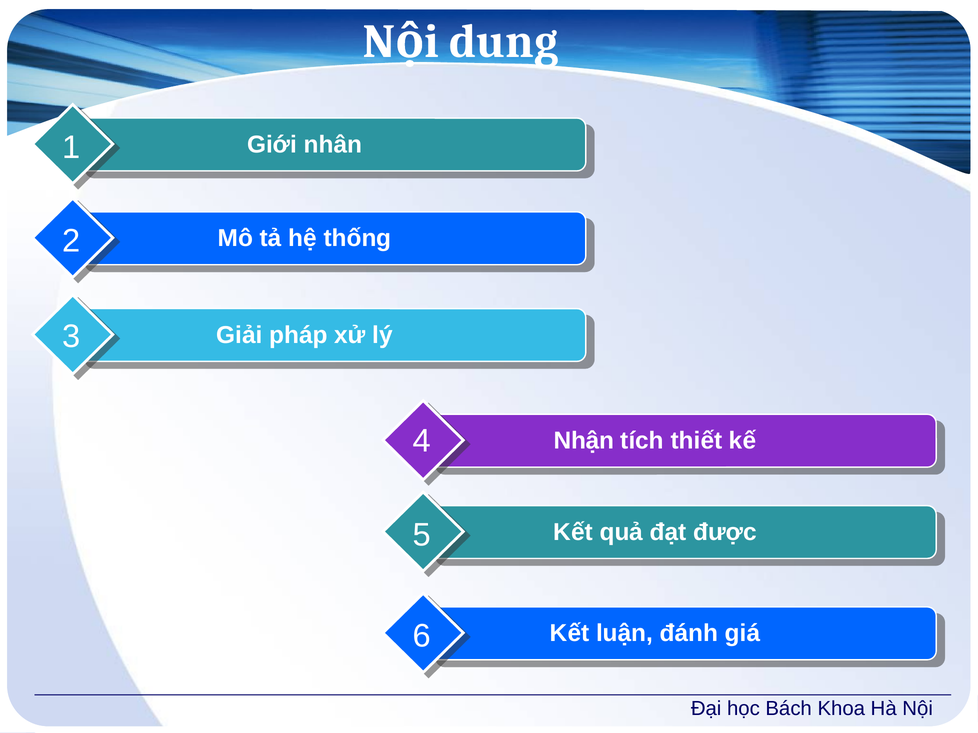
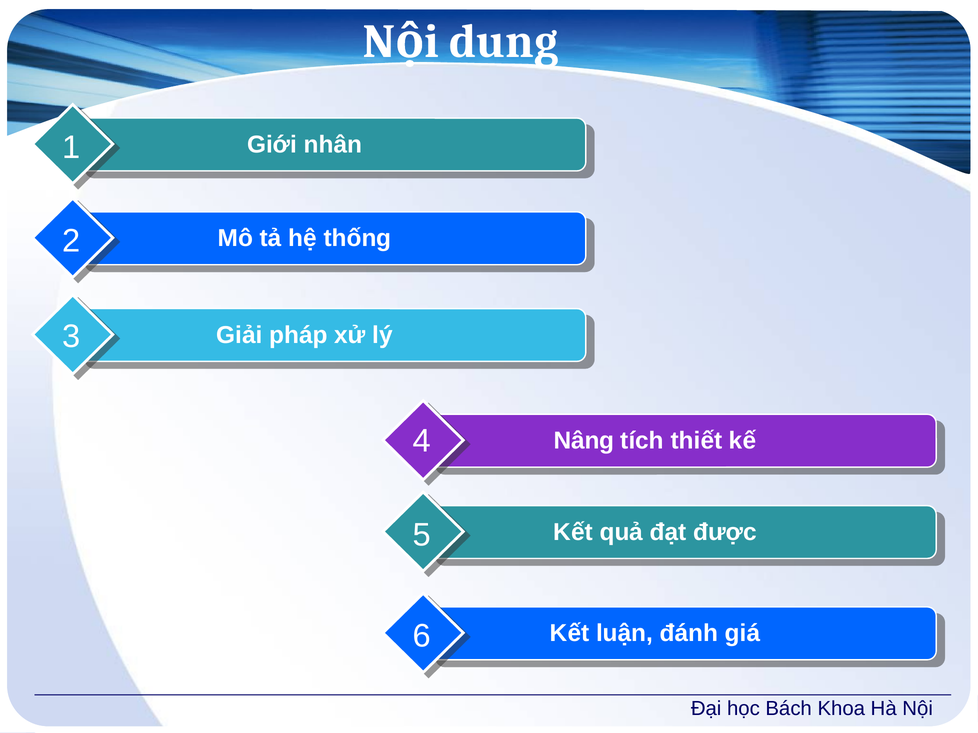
Nhận: Nhận -> Nâng
